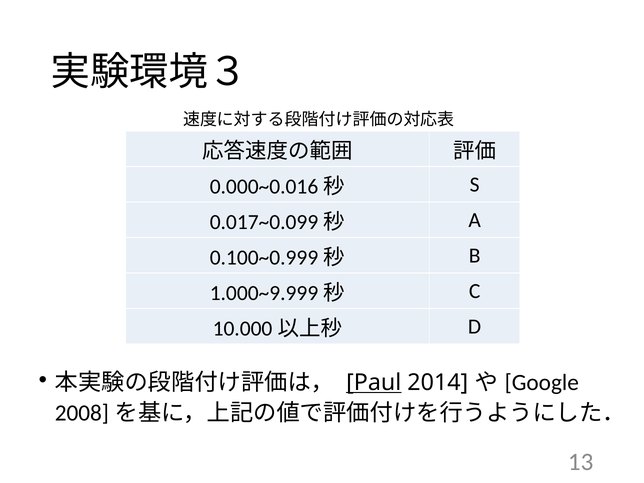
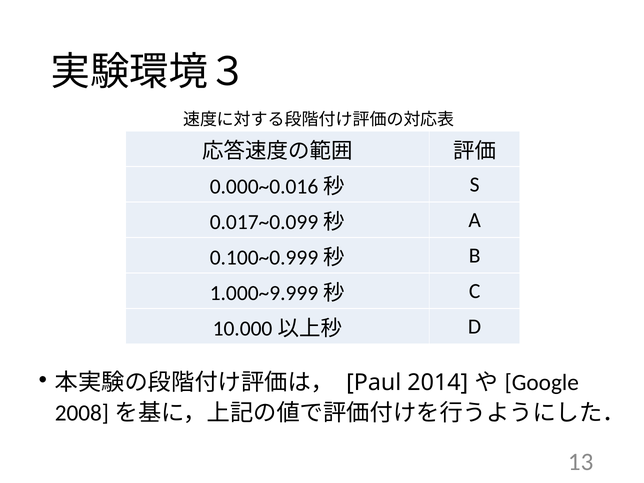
Paul underline: present -> none
